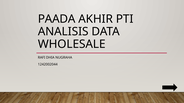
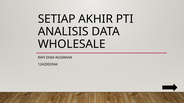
PAADA: PAADA -> SETIAP
